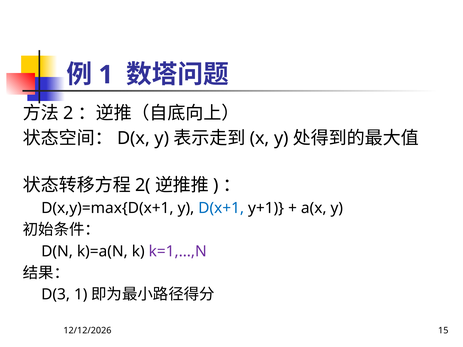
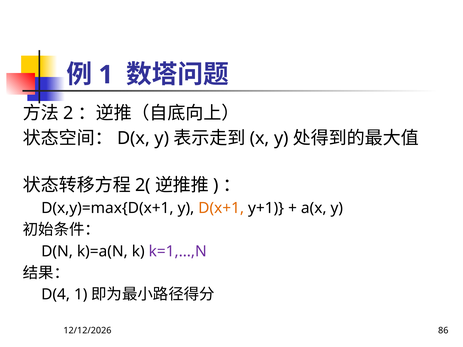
D(x+1 colour: blue -> orange
D(3: D(3 -> D(4
15: 15 -> 86
